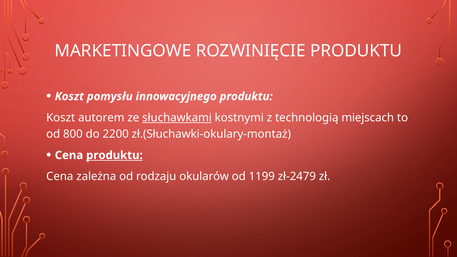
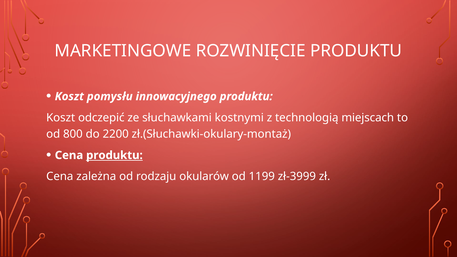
autorem: autorem -> odczepić
słuchawkami underline: present -> none
zł-2479: zł-2479 -> zł-3999
